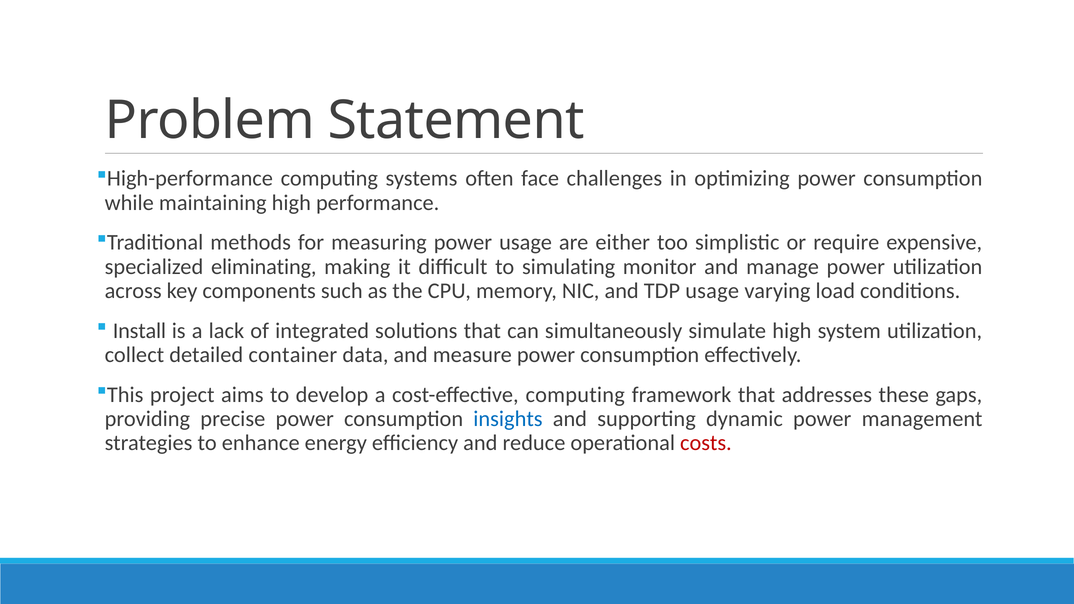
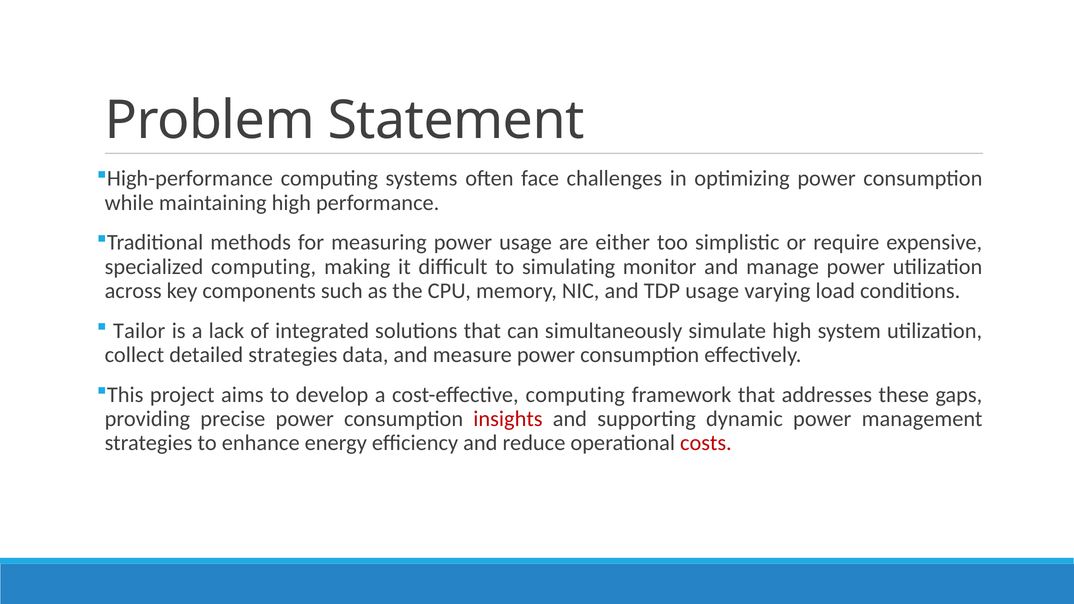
specialized eliminating: eliminating -> computing
Install: Install -> Tailor
detailed container: container -> strategies
insights colour: blue -> red
